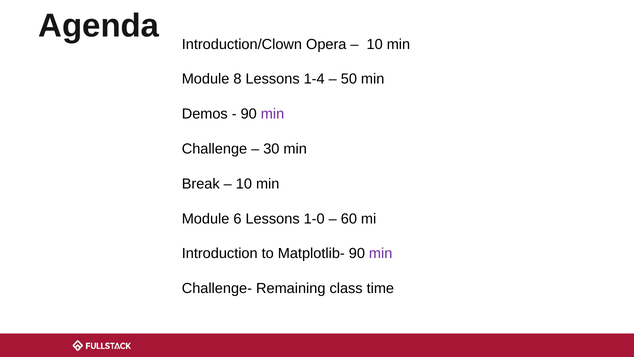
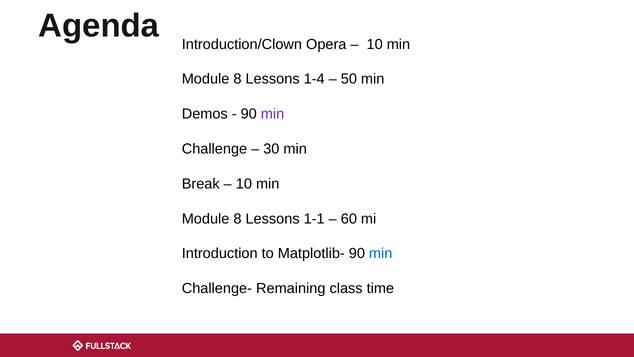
6 at (237, 219): 6 -> 8
1-0: 1-0 -> 1-1
min at (381, 253) colour: purple -> blue
